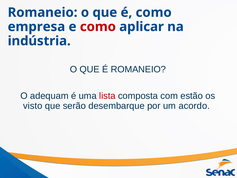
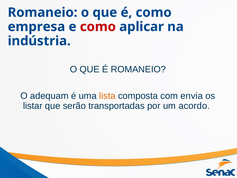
lista colour: red -> orange
estão: estão -> envia
visto: visto -> listar
desembarque: desembarque -> transportadas
